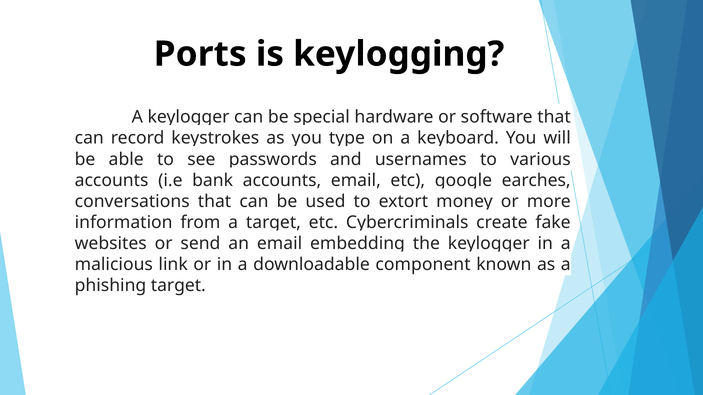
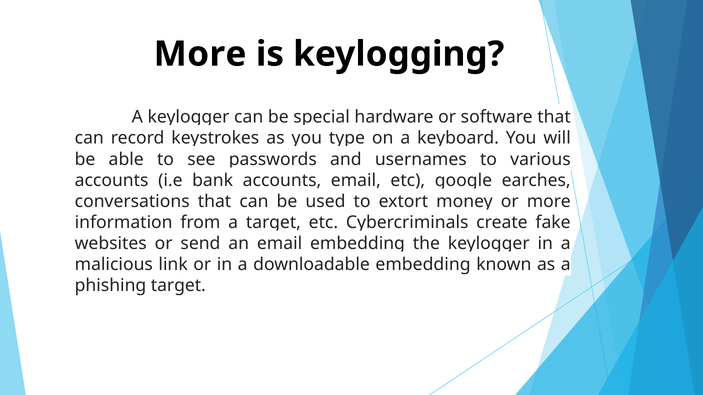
Ports at (200, 54): Ports -> More
downloadable component: component -> embedding
